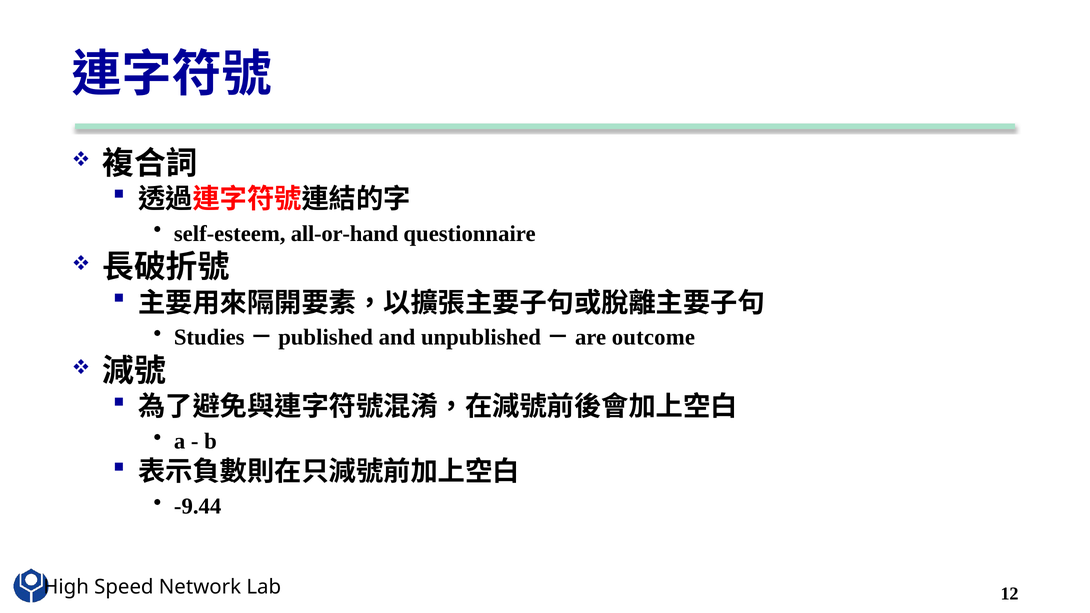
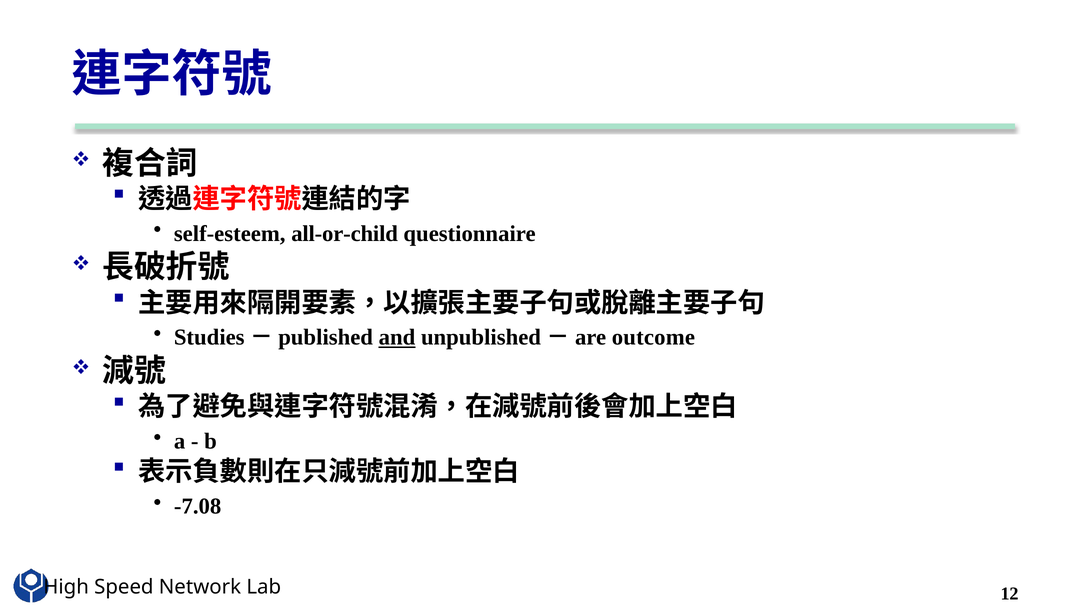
all-or-hand: all-or-hand -> all-or-child
and underline: none -> present
-9.44: -9.44 -> -7.08
